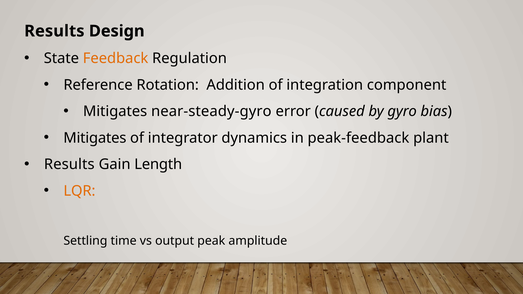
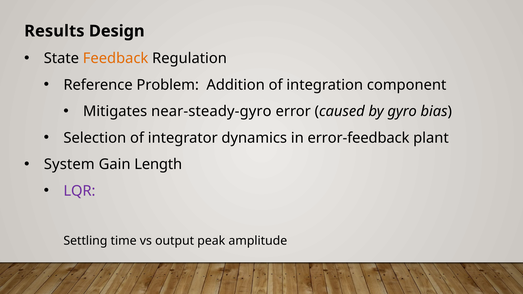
Rotation: Rotation -> Problem
Mitigates at (95, 138): Mitigates -> Selection
peak-feedback: peak-feedback -> error-feedback
Results at (69, 164): Results -> System
LQR colour: orange -> purple
